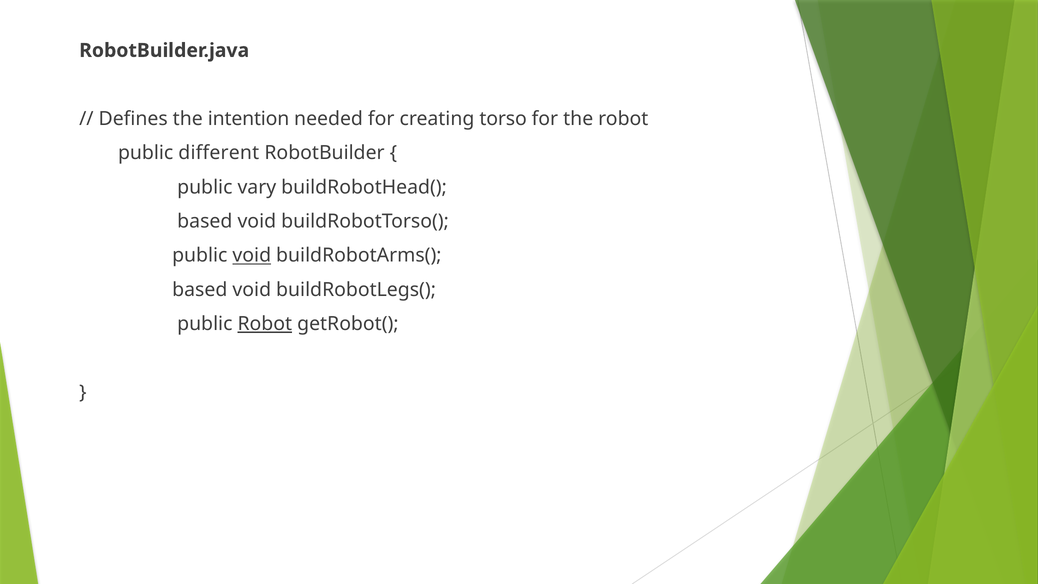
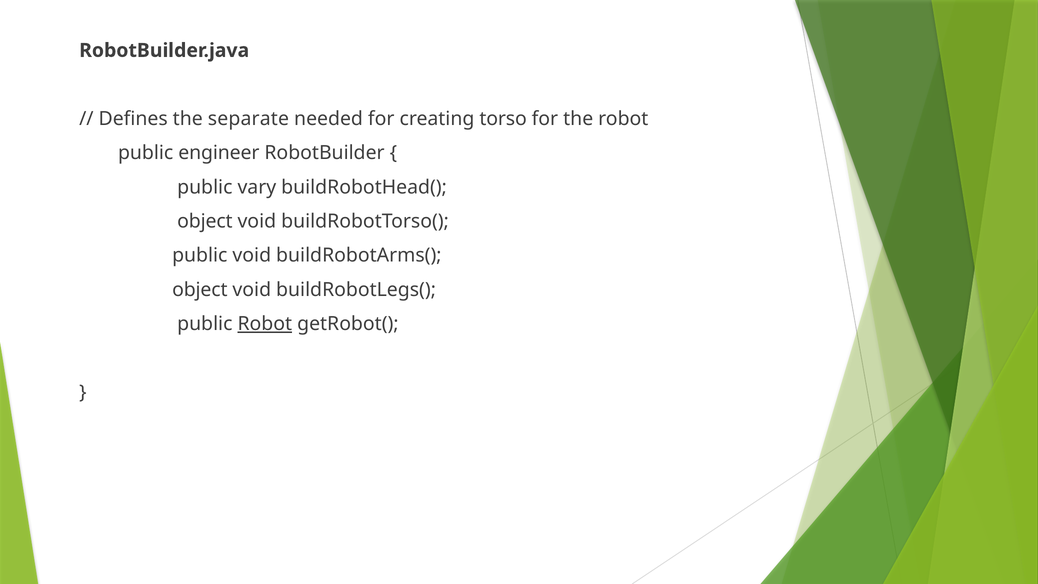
intention: intention -> separate
different: different -> engineer
based at (205, 221): based -> object
void at (252, 256) underline: present -> none
based at (200, 290): based -> object
